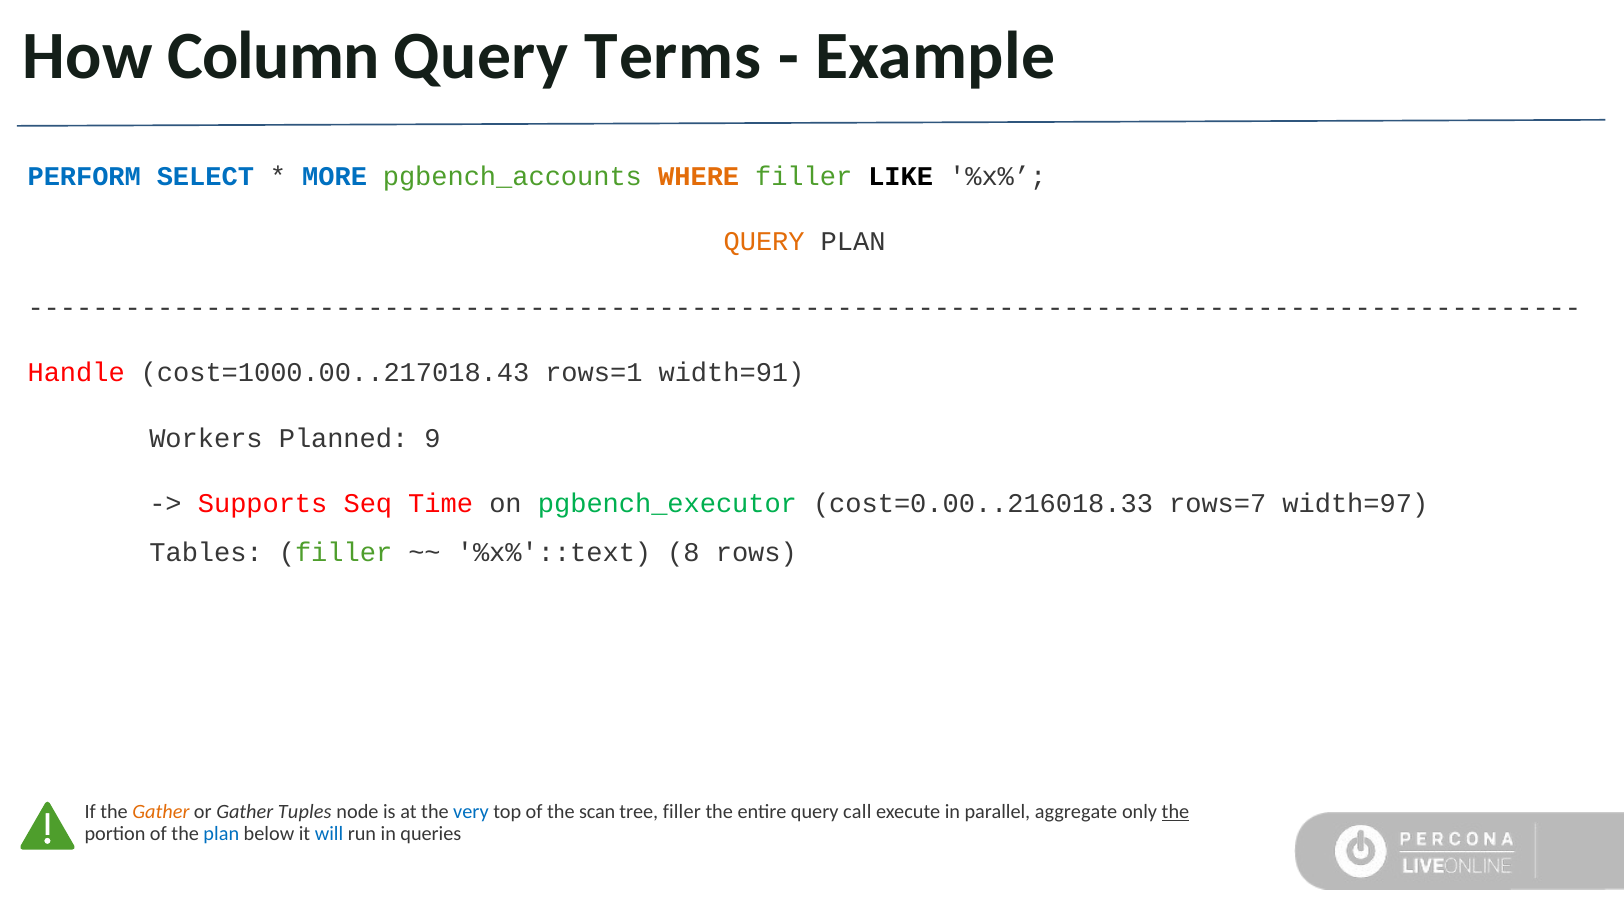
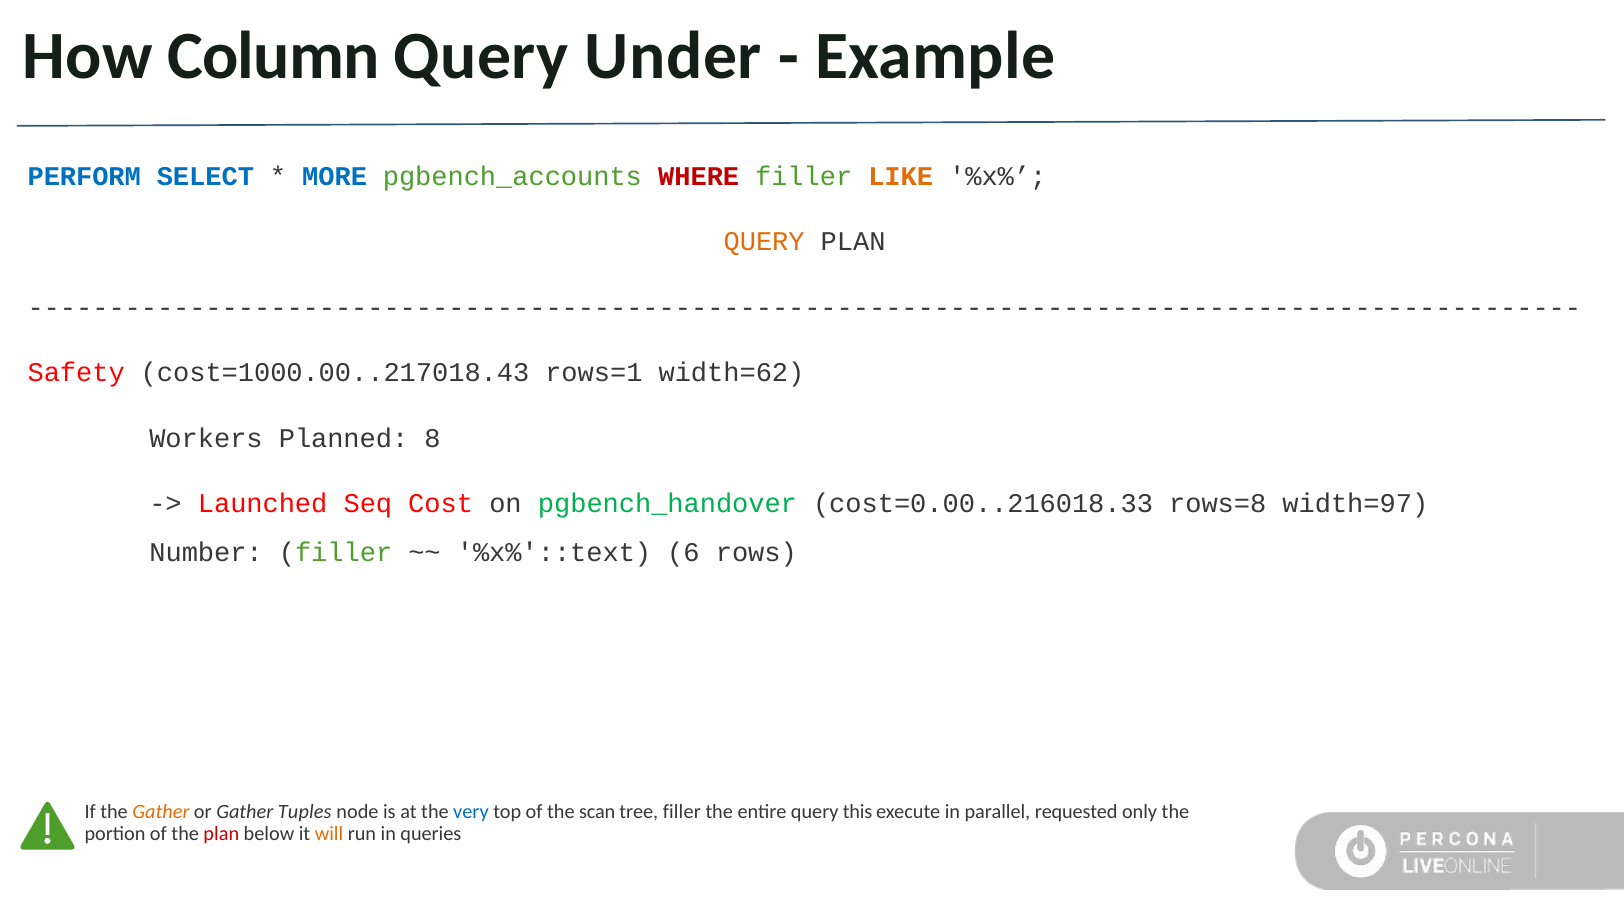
Terms: Terms -> Under
WHERE colour: orange -> red
LIKE colour: black -> orange
Handle: Handle -> Safety
width=91: width=91 -> width=62
9: 9 -> 8
Supports: Supports -> Launched
Time: Time -> Cost
pgbench_executor: pgbench_executor -> pgbench_handover
rows=7: rows=7 -> rows=8
Tables: Tables -> Number
8: 8 -> 6
call: call -> this
aggregate: aggregate -> requested
the at (1175, 812) underline: present -> none
plan at (221, 834) colour: blue -> red
will colour: blue -> orange
